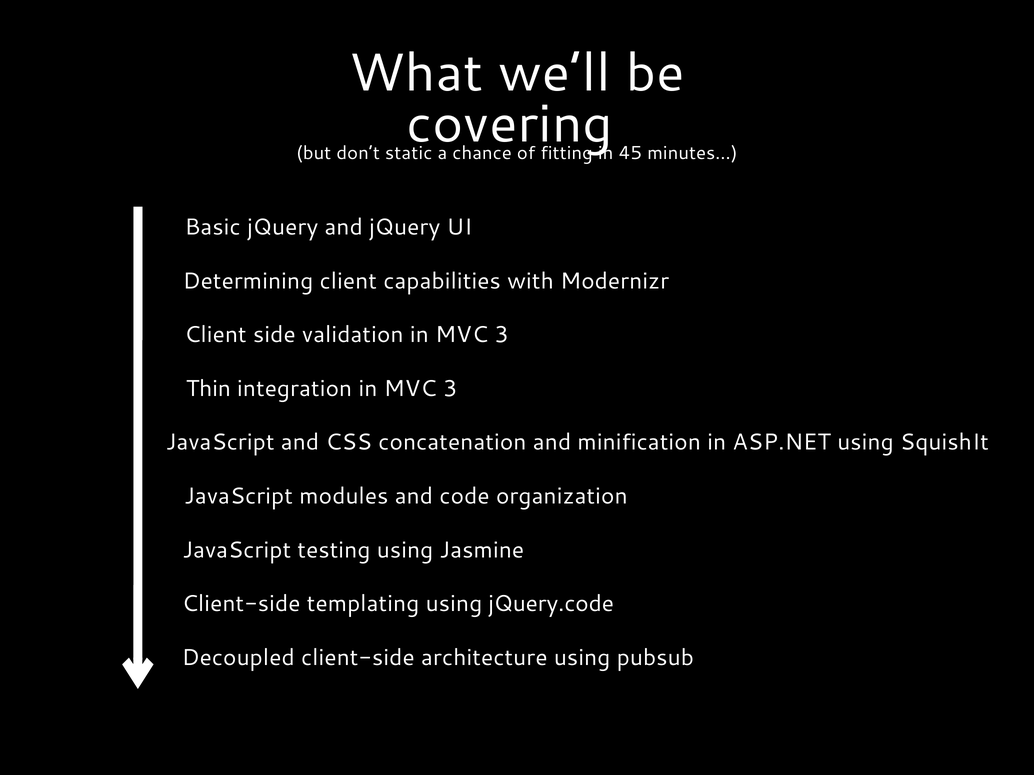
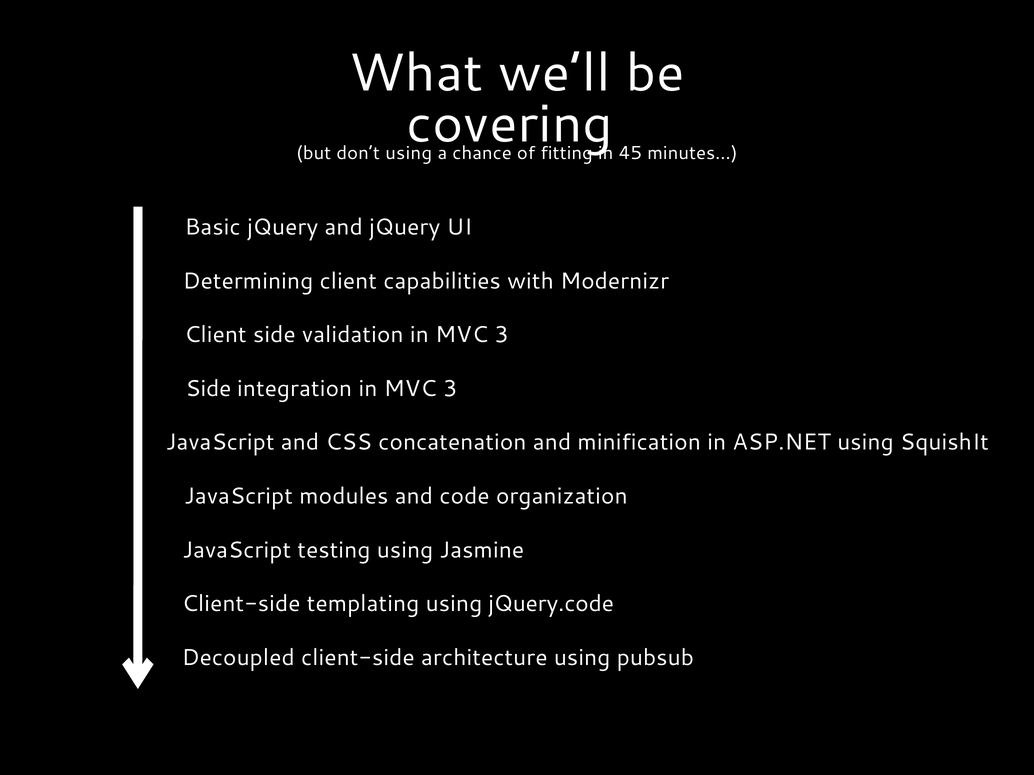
don’t static: static -> using
Thin at (208, 389): Thin -> Side
